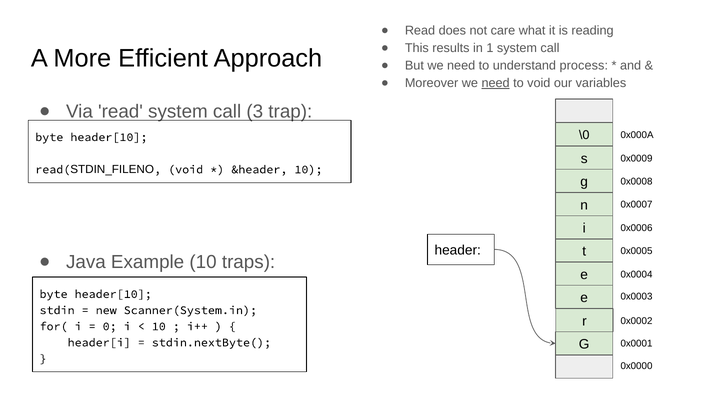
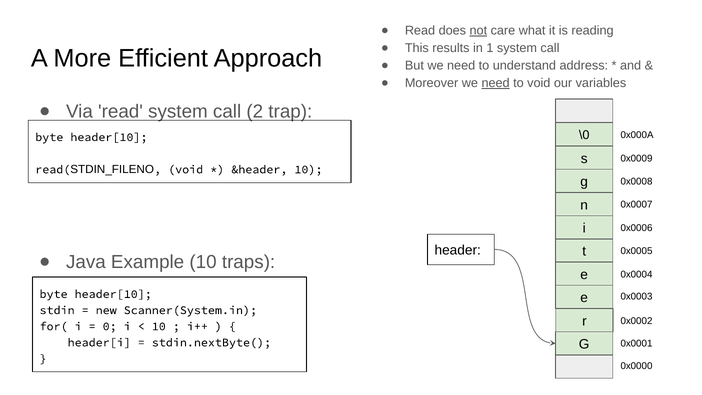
not underline: none -> present
process: process -> address
3: 3 -> 2
